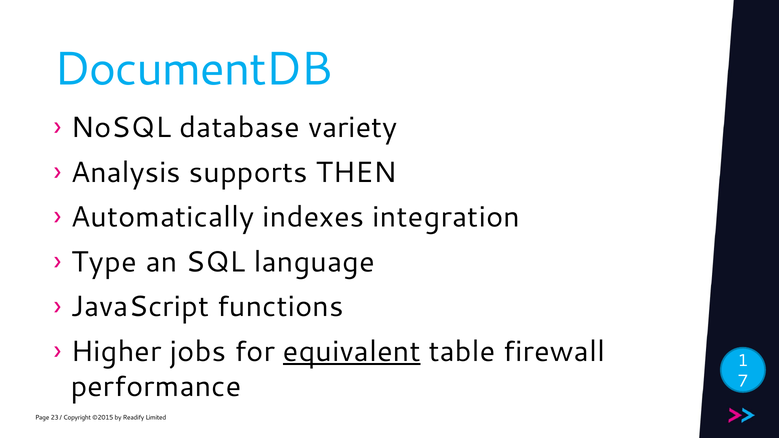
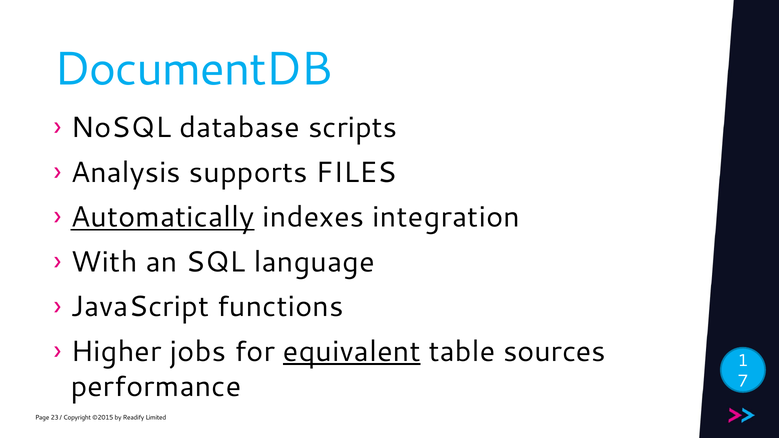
variety: variety -> scripts
THEN: THEN -> FILES
Automatically underline: none -> present
Type: Type -> With
firewall: firewall -> sources
